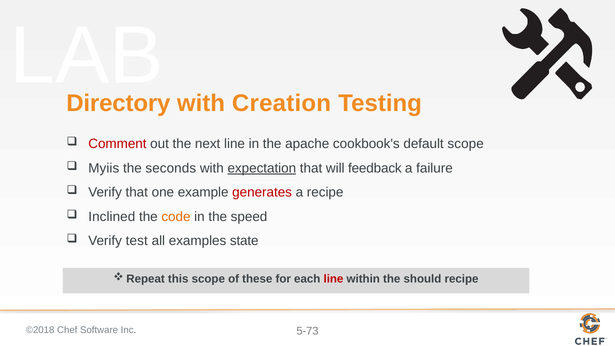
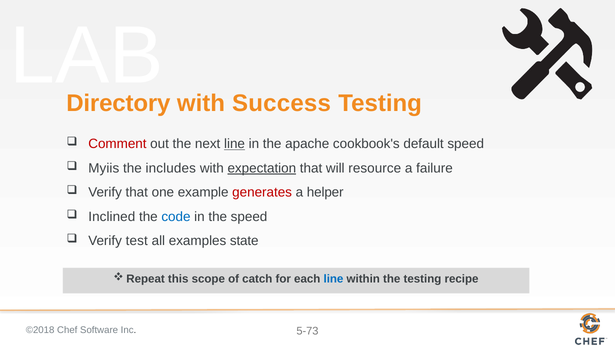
Creation: Creation -> Success
line at (235, 144) underline: none -> present
default scope: scope -> speed
seconds: seconds -> includes
feedback: feedback -> resource
a recipe: recipe -> helper
code colour: orange -> blue
these: these -> catch
line at (333, 279) colour: red -> blue
the should: should -> testing
